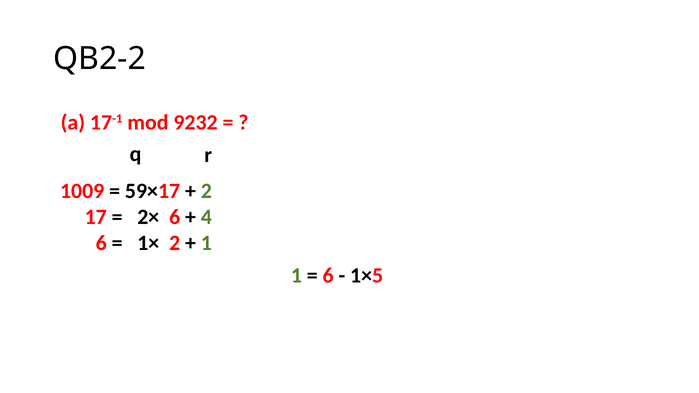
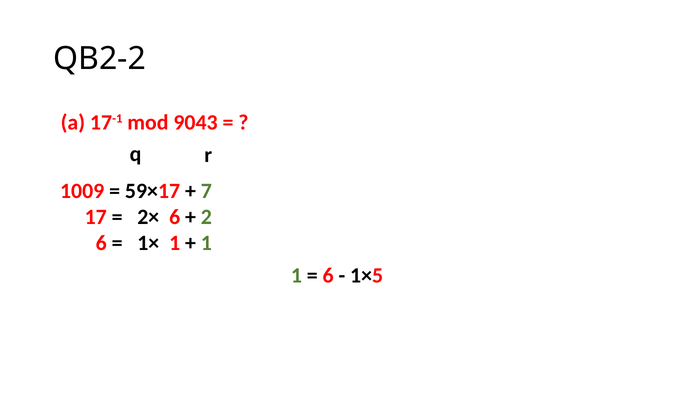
9232: 9232 -> 9043
2 at (206, 191): 2 -> 7
4: 4 -> 2
1× 2: 2 -> 1
